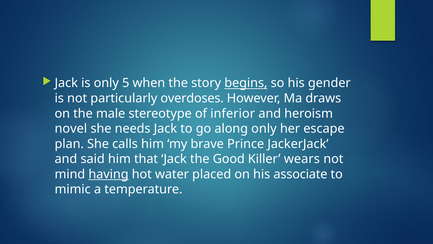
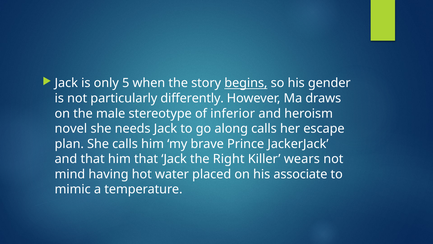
overdoses: overdoses -> differently
along only: only -> calls
and said: said -> that
Good: Good -> Right
having underline: present -> none
